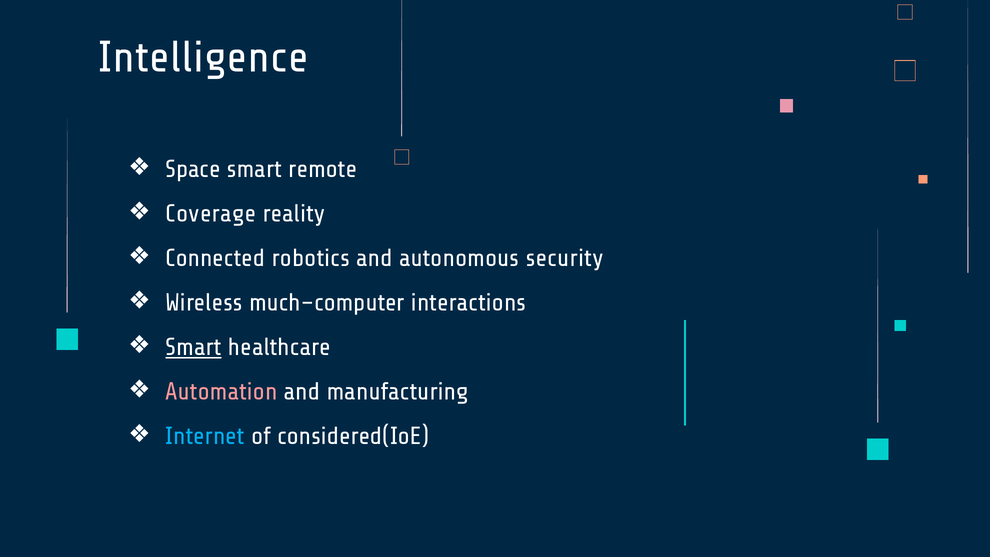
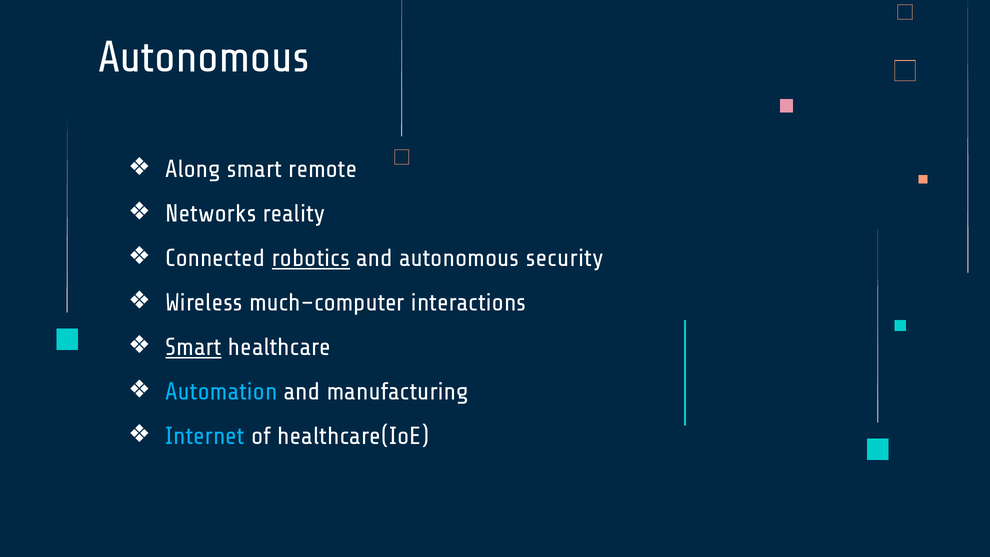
Intelligence at (204, 57): Intelligence -> Autonomous
Space: Space -> Along
Coverage: Coverage -> Networks
robotics underline: none -> present
Automation colour: pink -> light blue
considered(IoE: considered(IoE -> healthcare(IoE
